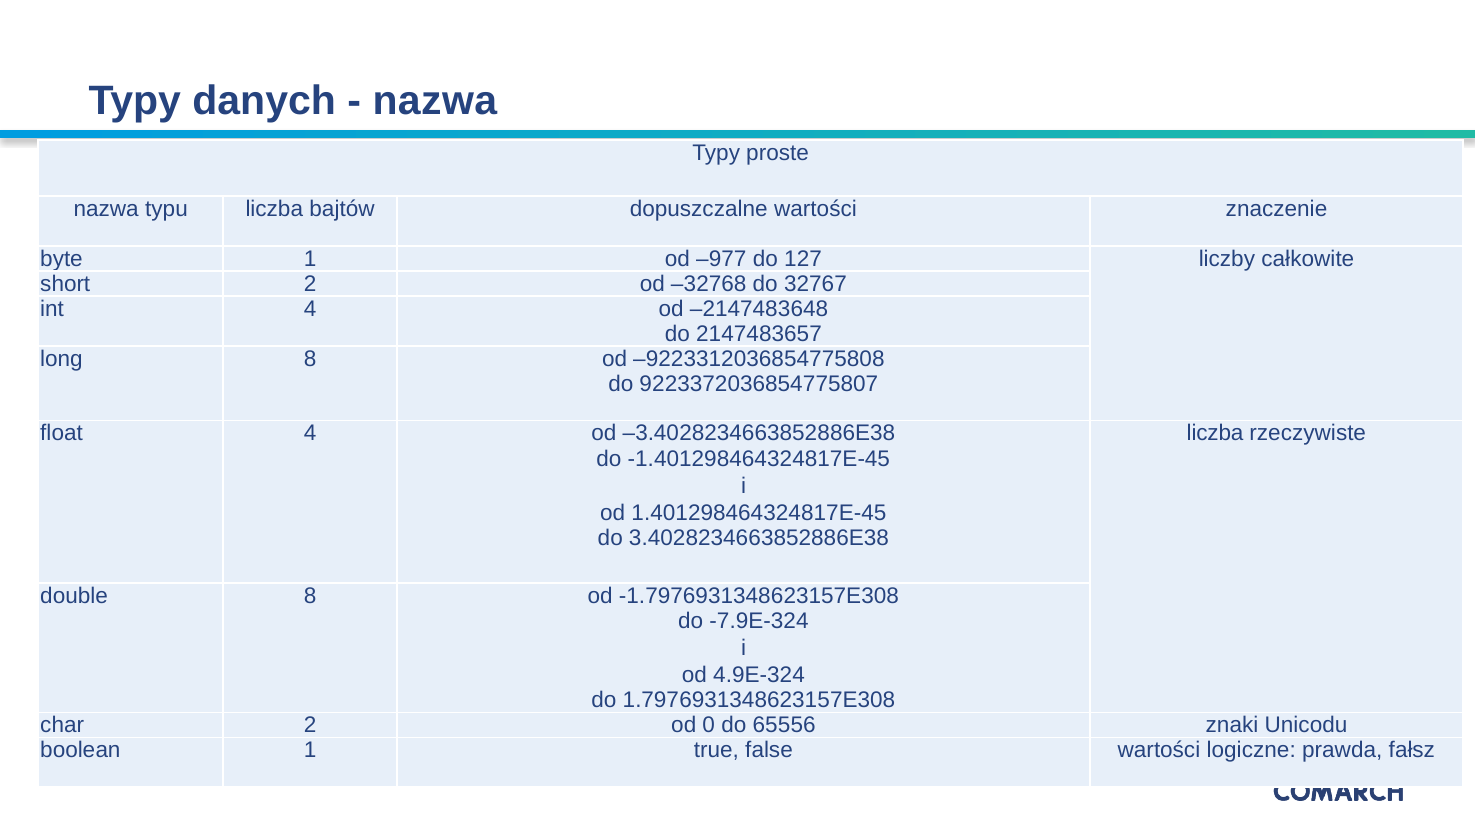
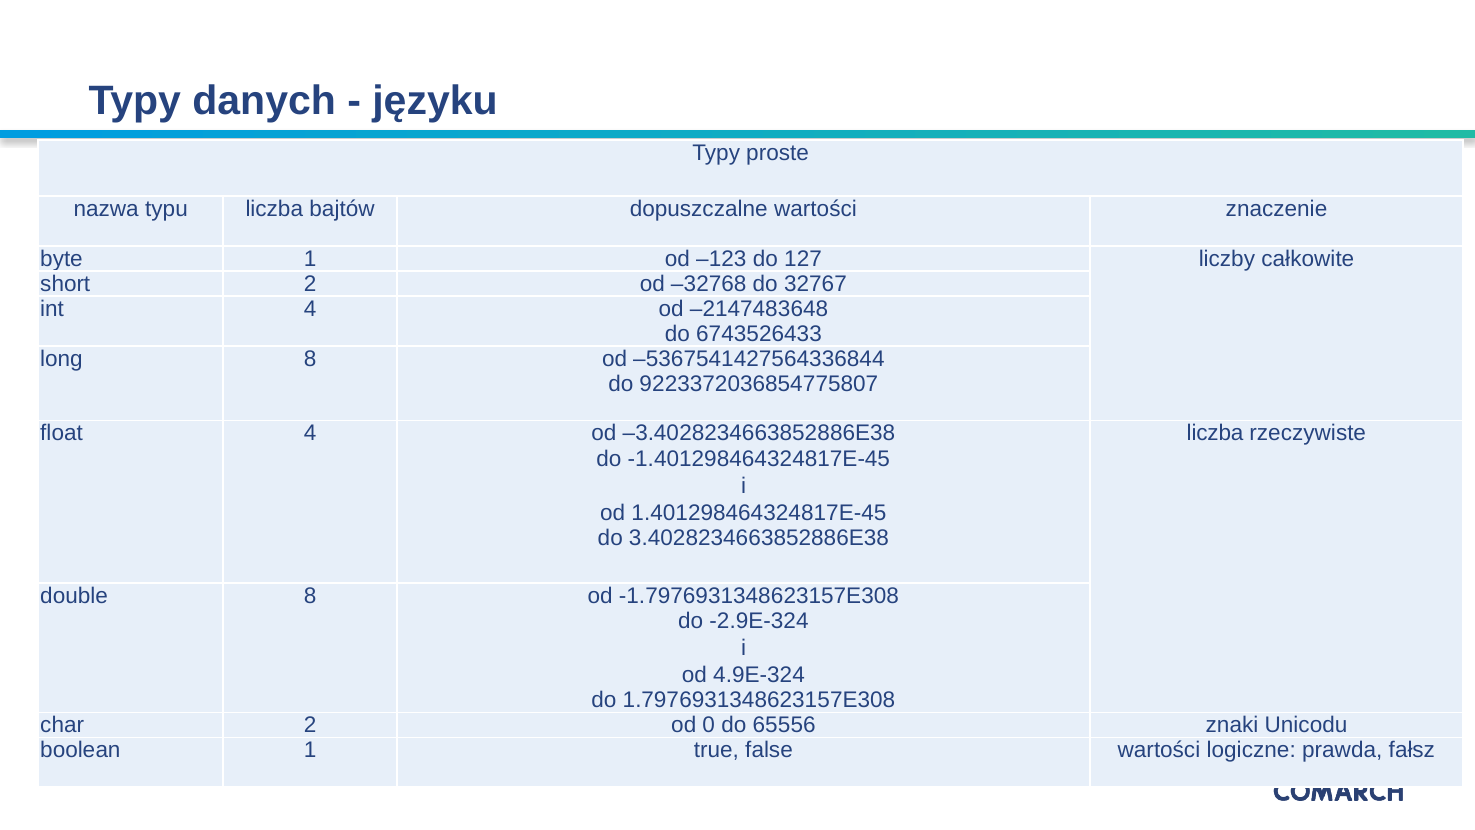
nazwa at (435, 101): nazwa -> języku
–977: –977 -> –123
2147483657: 2147483657 -> 6743526433
–9223312036854775808: –9223312036854775808 -> –5367541427564336844
-7.9E-324: -7.9E-324 -> -2.9E-324
